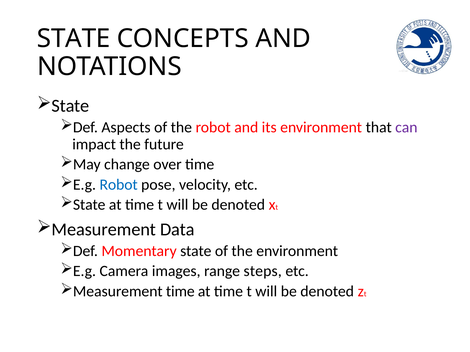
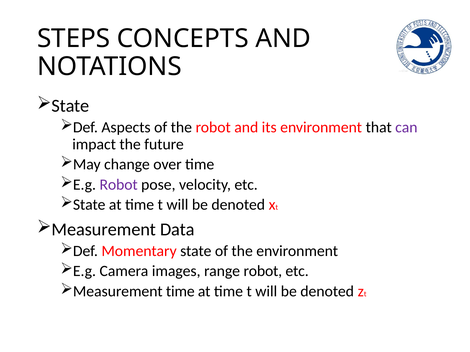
STATE at (74, 39): STATE -> STEPS
Robot at (119, 185) colour: blue -> purple
range steps: steps -> robot
